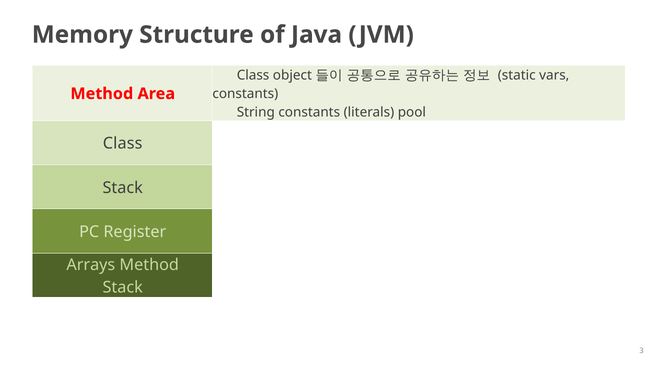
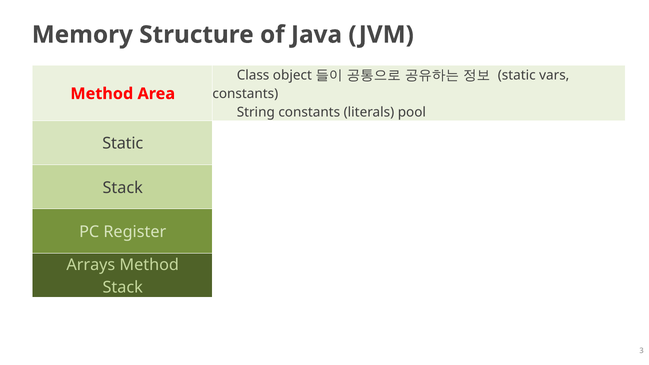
Class at (123, 144): Class -> Static
